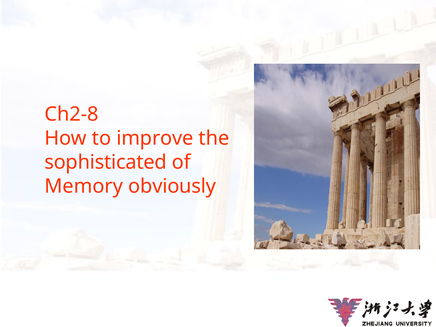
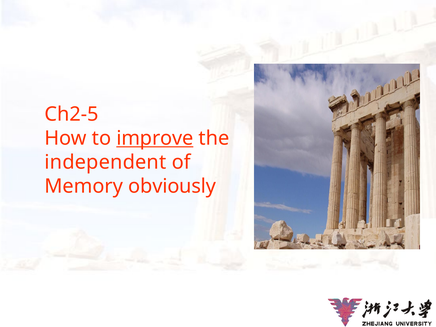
Ch2-8: Ch2-8 -> Ch2-5
improve underline: none -> present
sophisticated: sophisticated -> independent
